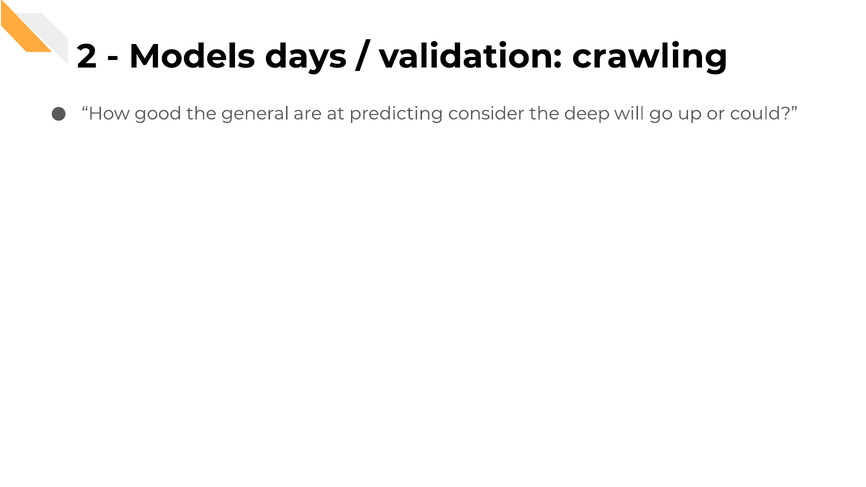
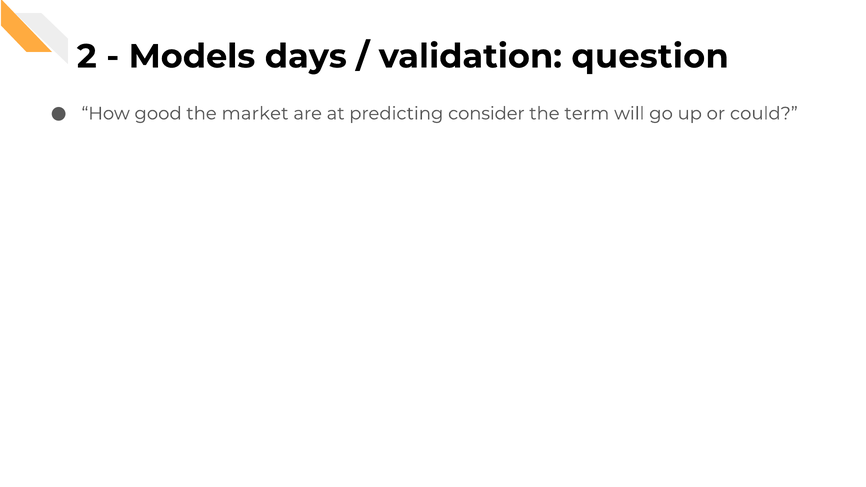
crawling: crawling -> question
general: general -> market
deep: deep -> term
